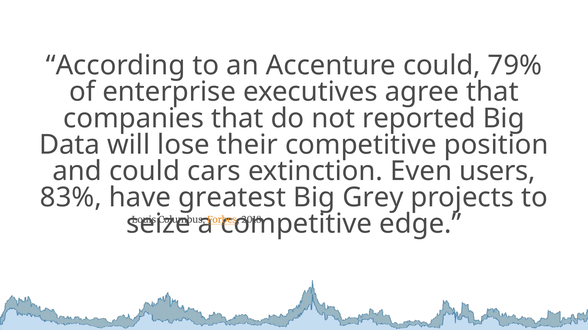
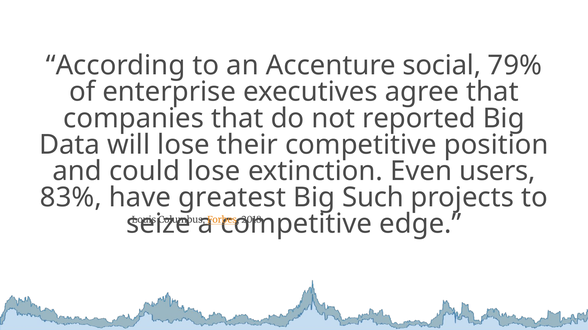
Accenture could: could -> social
could cars: cars -> lose
Grey: Grey -> Such
